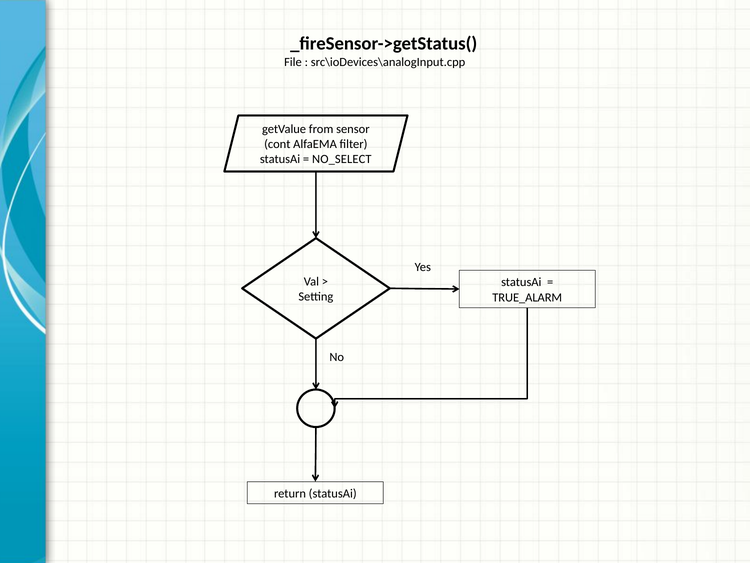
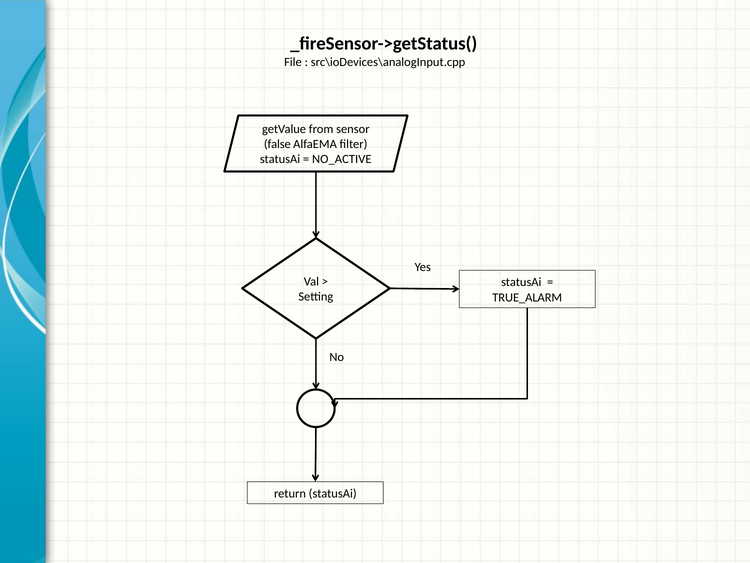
cont: cont -> false
NO_SELECT: NO_SELECT -> NO_ACTIVE
